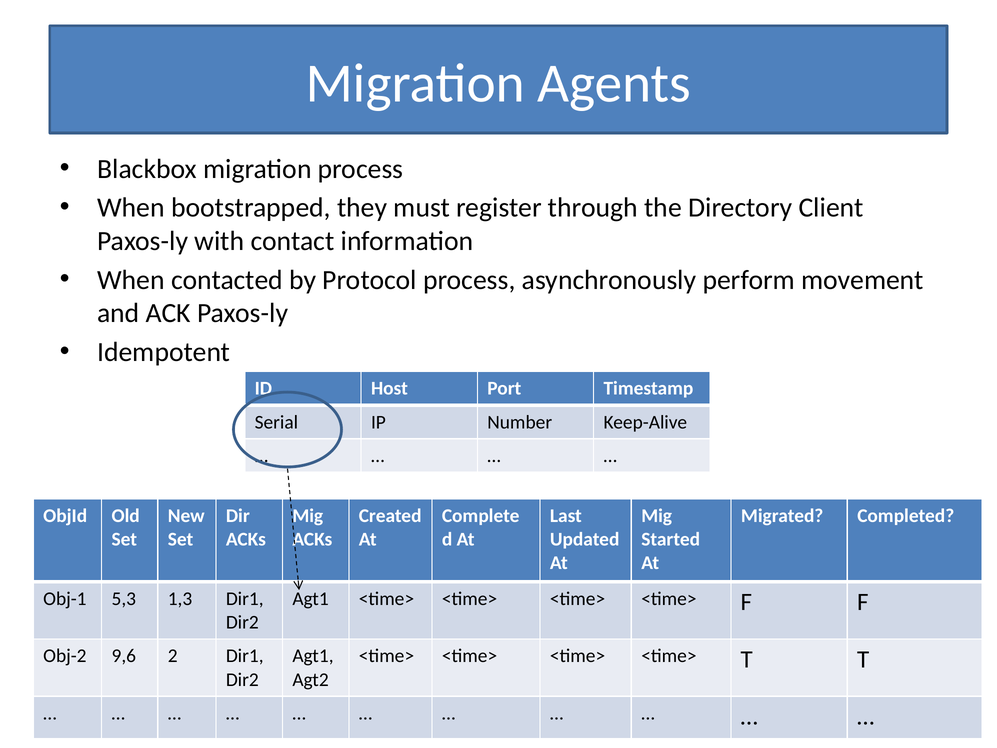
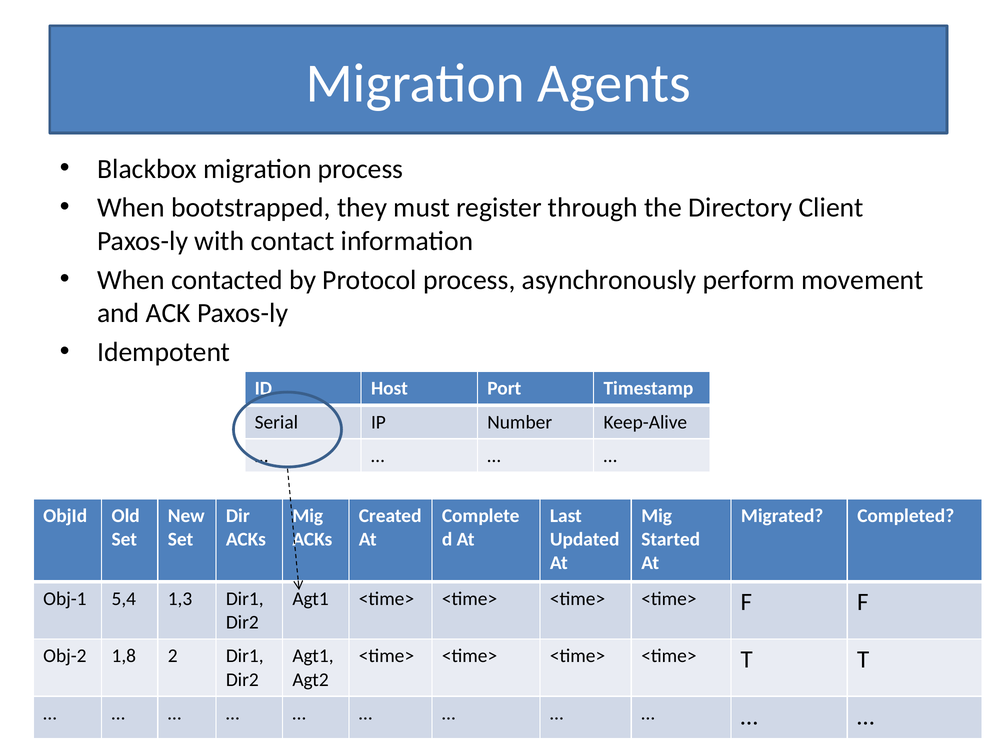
5,3: 5,3 -> 5,4
9,6: 9,6 -> 1,8
